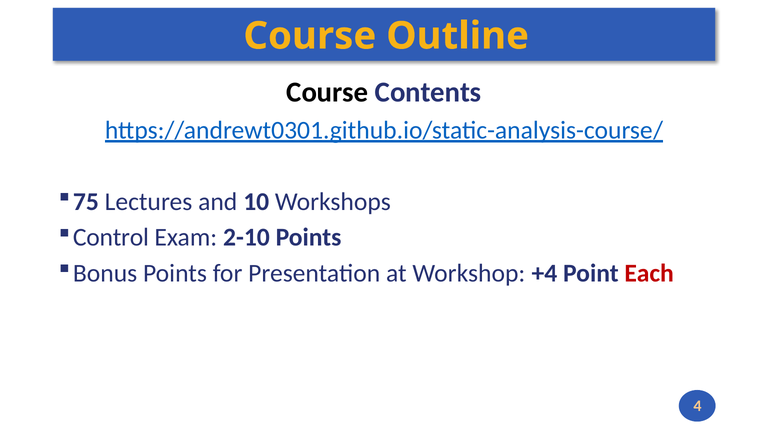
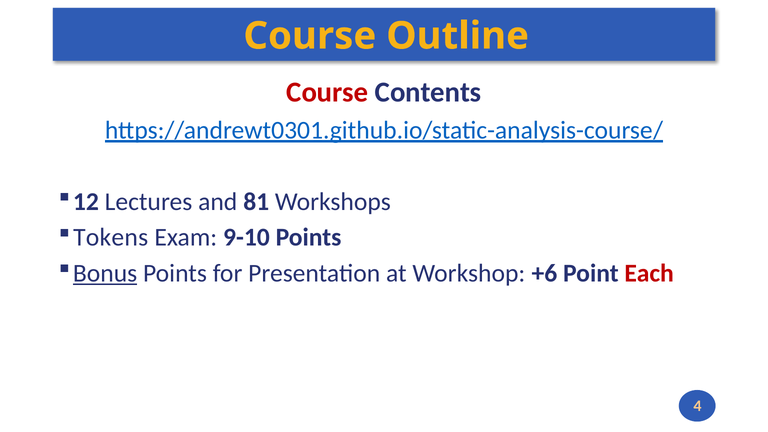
Course at (327, 92) colour: black -> red
75: 75 -> 12
10: 10 -> 81
Control: Control -> Tokens
2-10: 2-10 -> 9-10
Bonus underline: none -> present
+4: +4 -> +6
